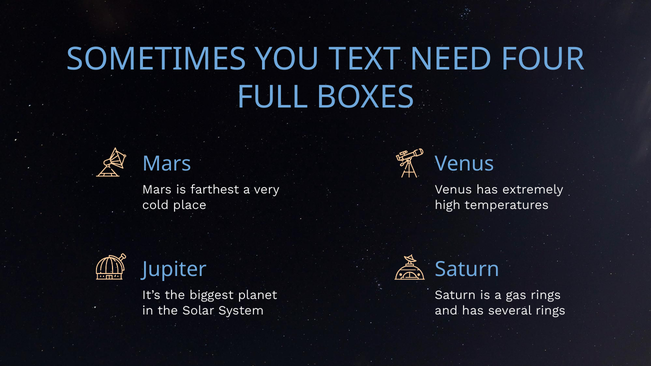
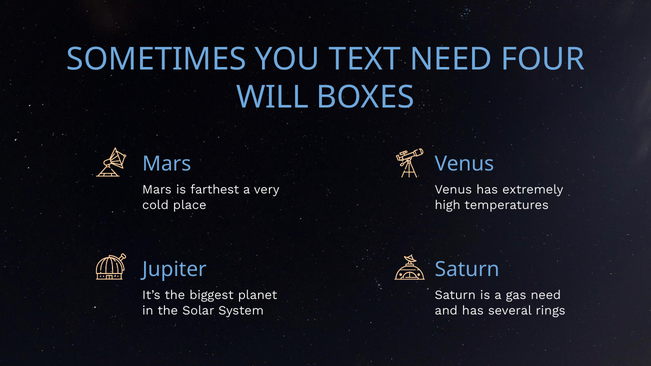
FULL: FULL -> WILL
gas rings: rings -> need
